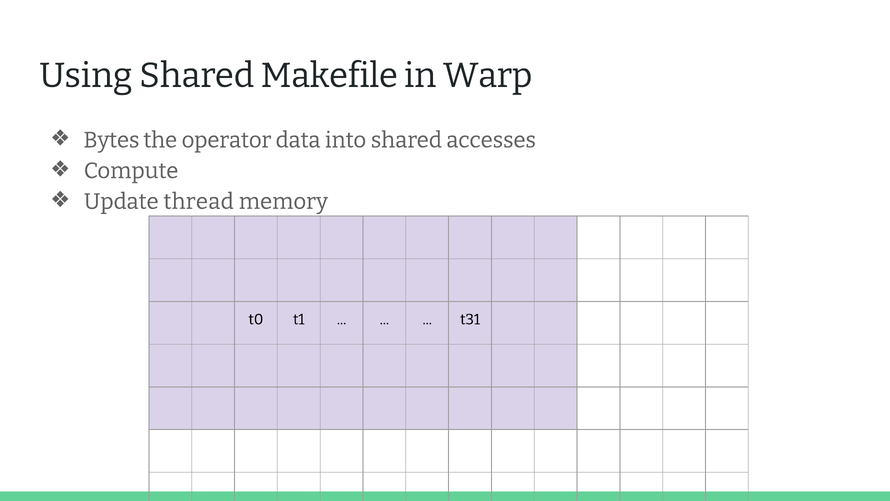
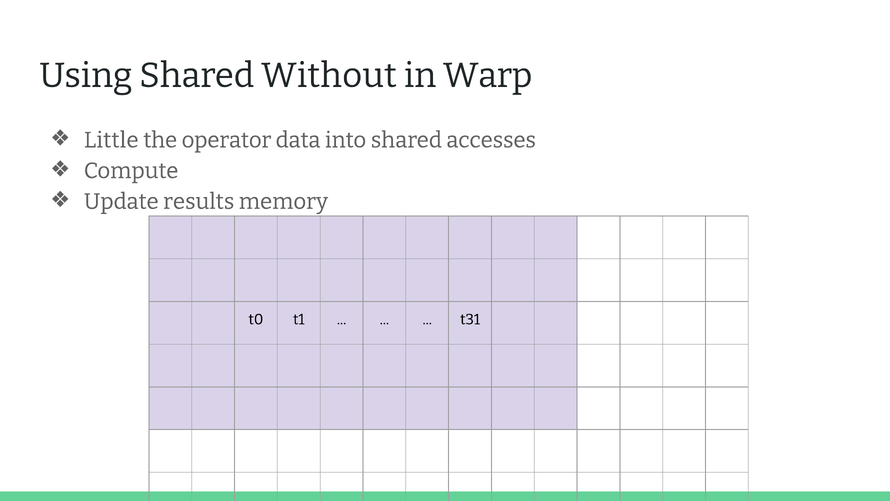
Makefile: Makefile -> Without
Bytes: Bytes -> Little
thread: thread -> results
